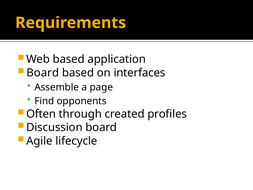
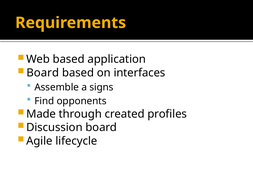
page: page -> signs
Often: Often -> Made
